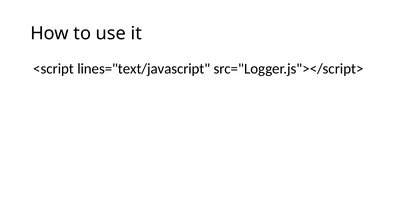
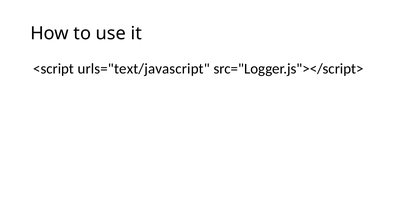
lines="text/javascript: lines="text/javascript -> urls="text/javascript
